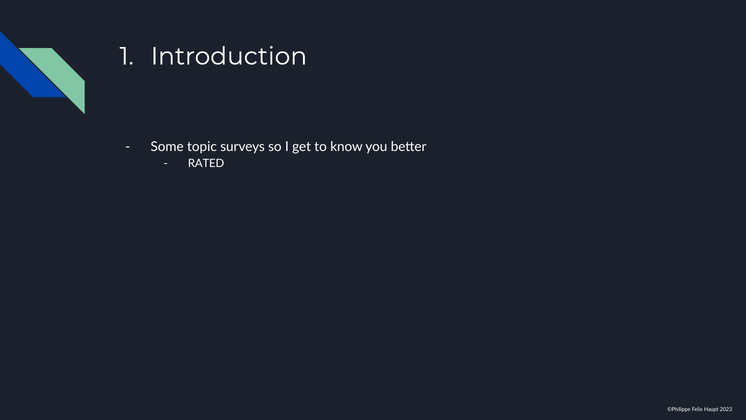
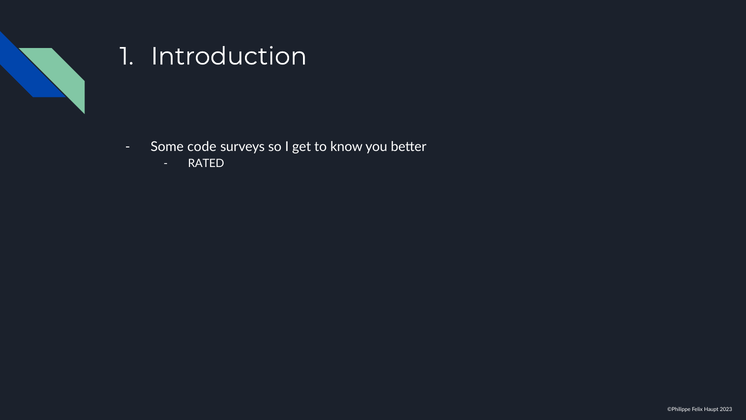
topic: topic -> code
